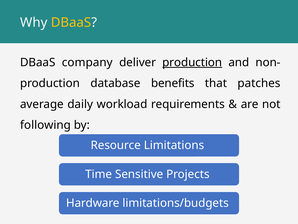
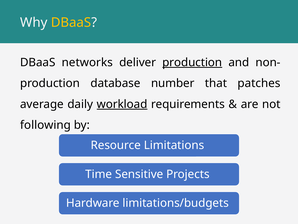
company: company -> networks
benefits: benefits -> number
workload underline: none -> present
